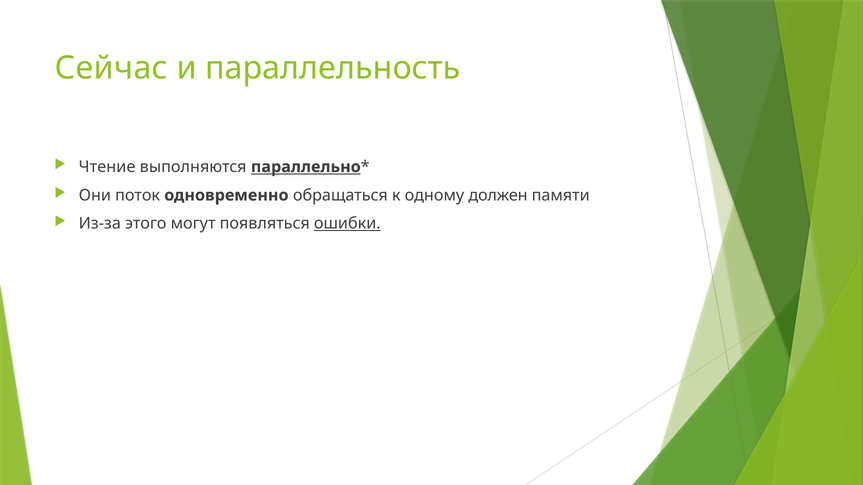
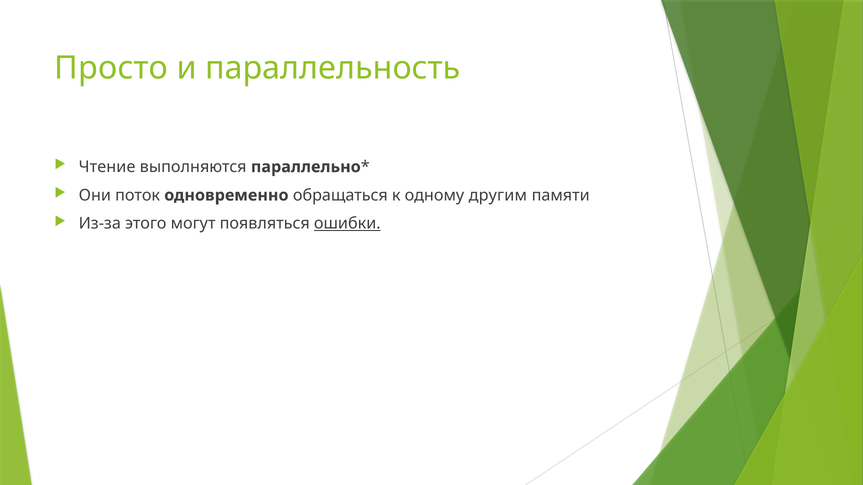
Сейчас: Сейчас -> Просто
параллельно underline: present -> none
должен: должен -> другим
